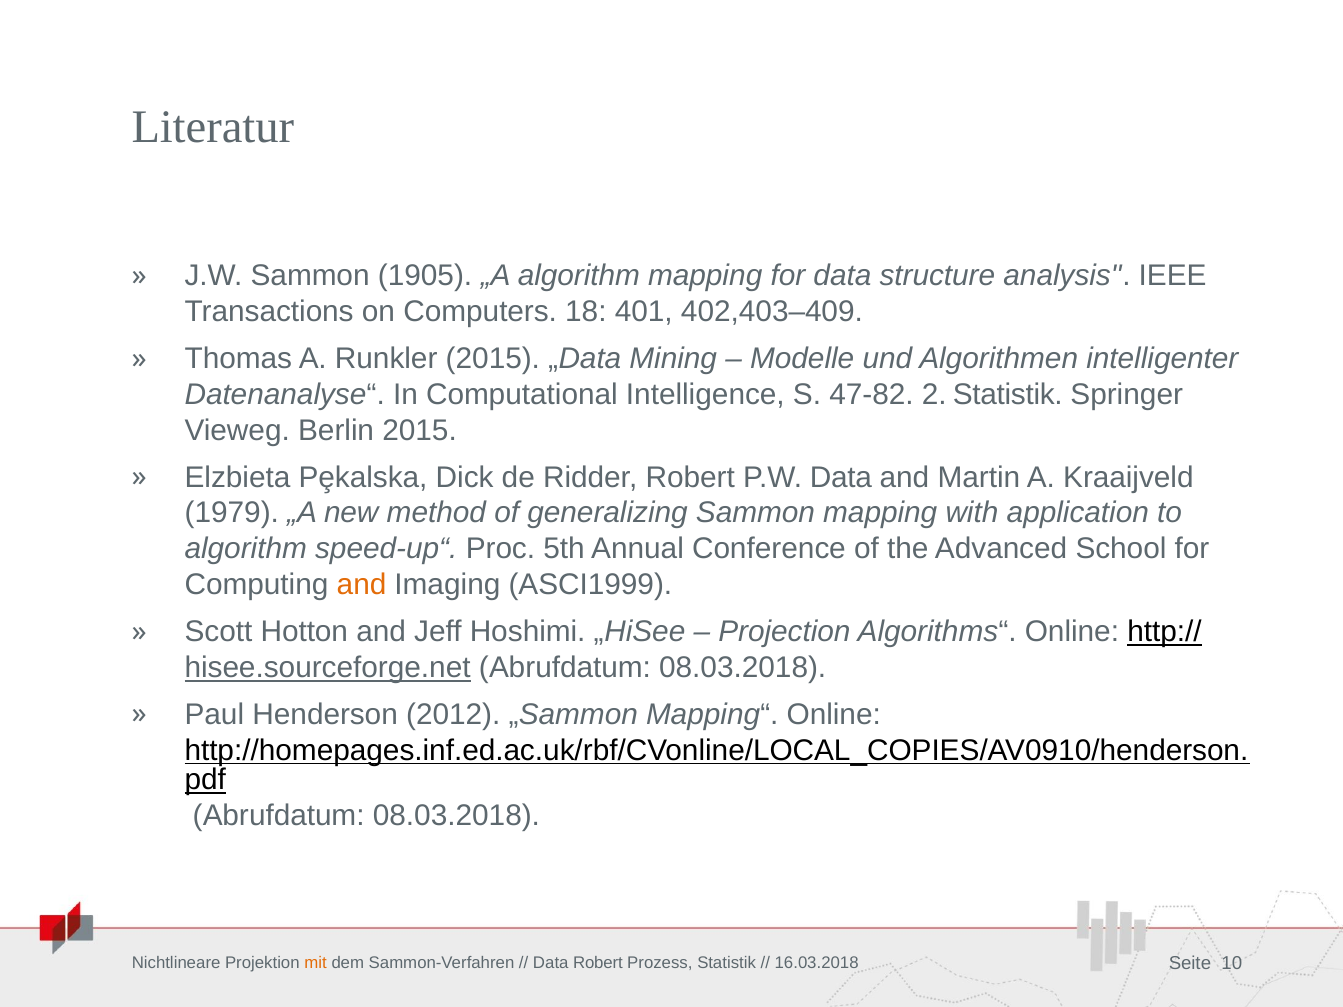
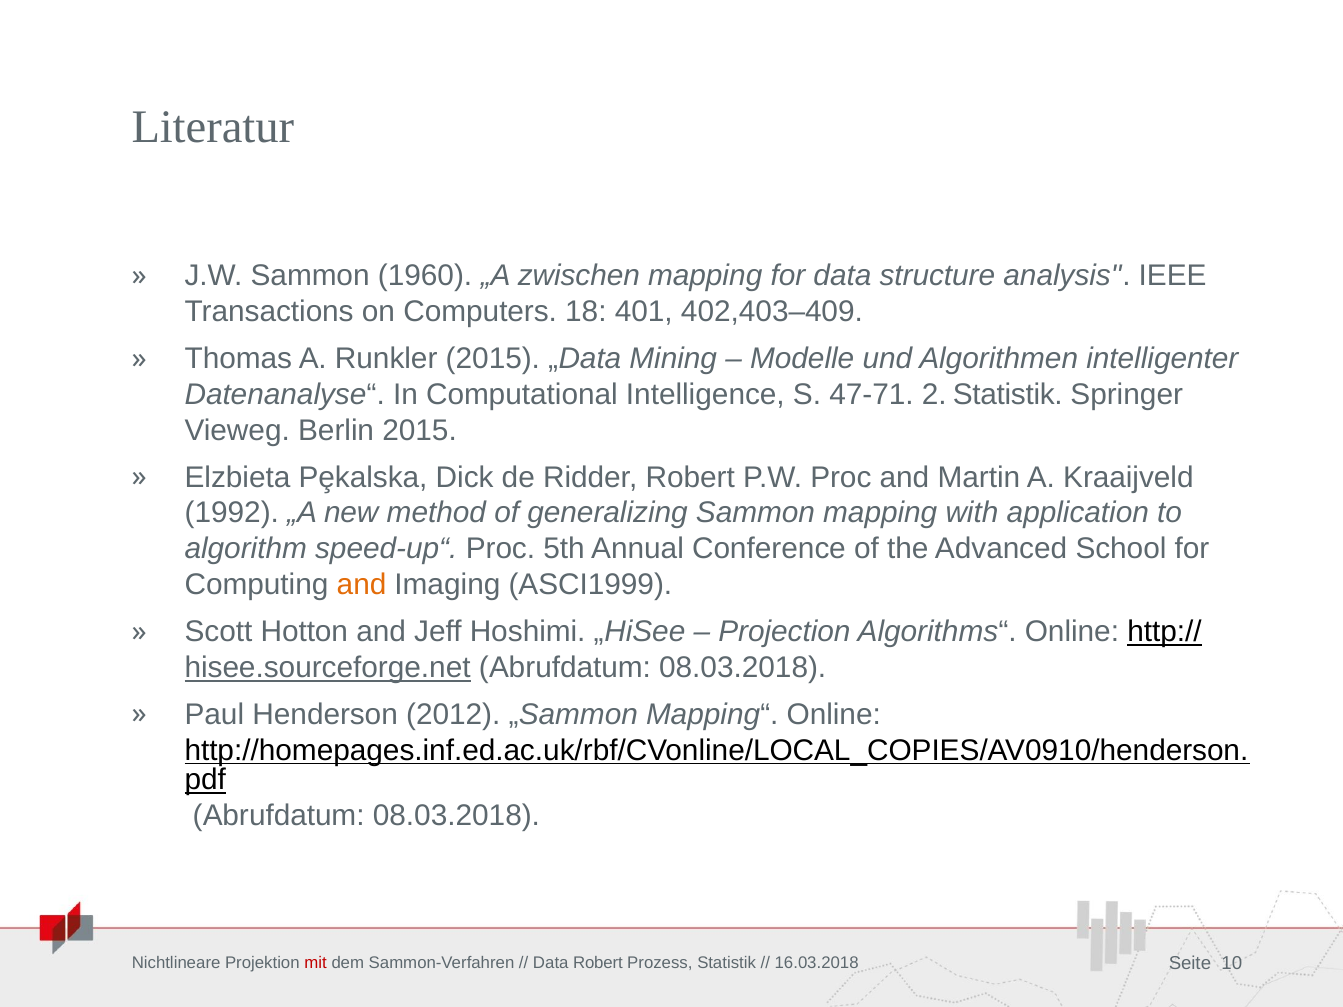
1905: 1905 -> 1960
„A algorithm: algorithm -> zwischen
47-82: 47-82 -> 47-71
P.W Data: Data -> Proc
1979: 1979 -> 1992
mit colour: orange -> red
